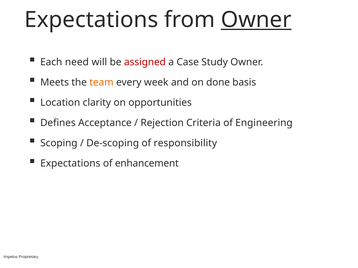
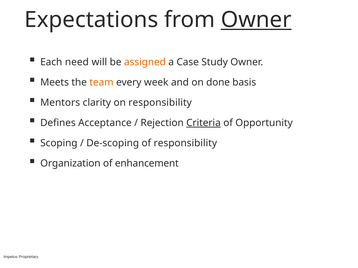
assigned colour: red -> orange
Location: Location -> Mentors
on opportunities: opportunities -> responsibility
Criteria underline: none -> present
Engineering: Engineering -> Opportunity
Expectations at (70, 164): Expectations -> Organization
